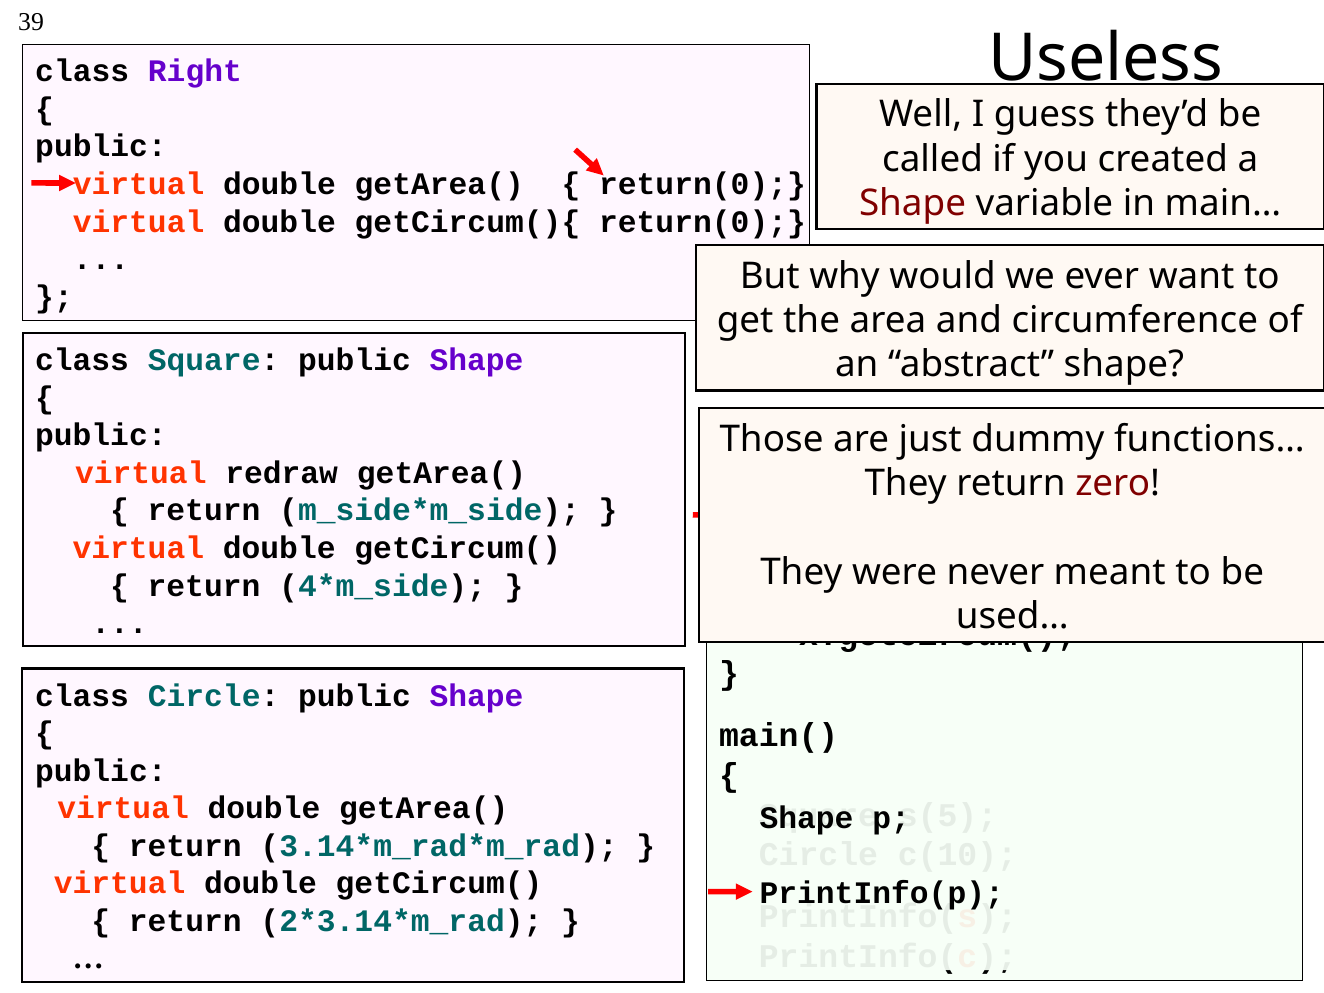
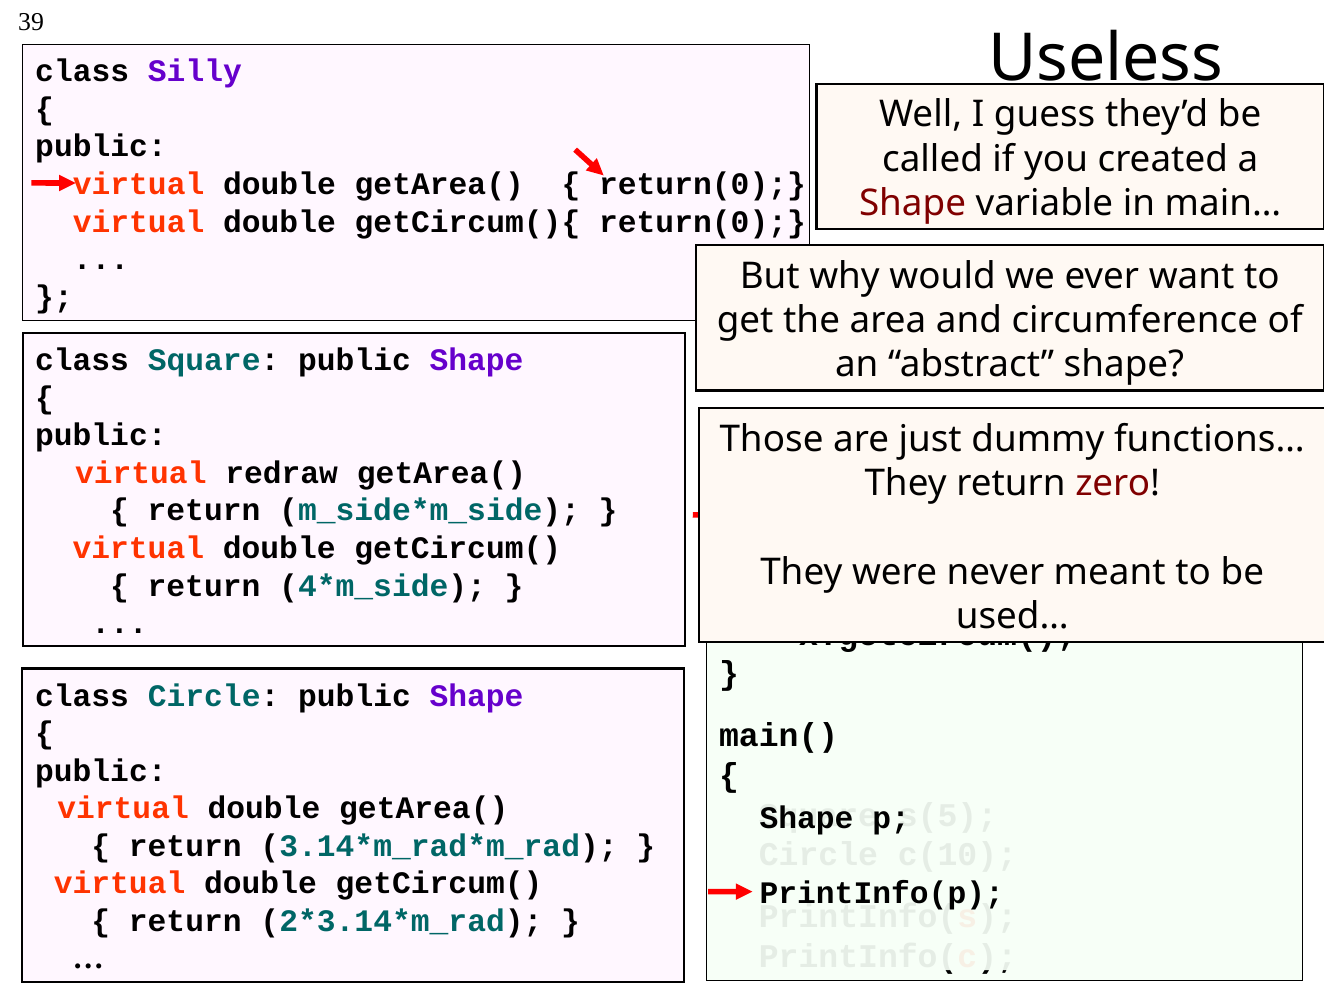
Right: Right -> Silly
